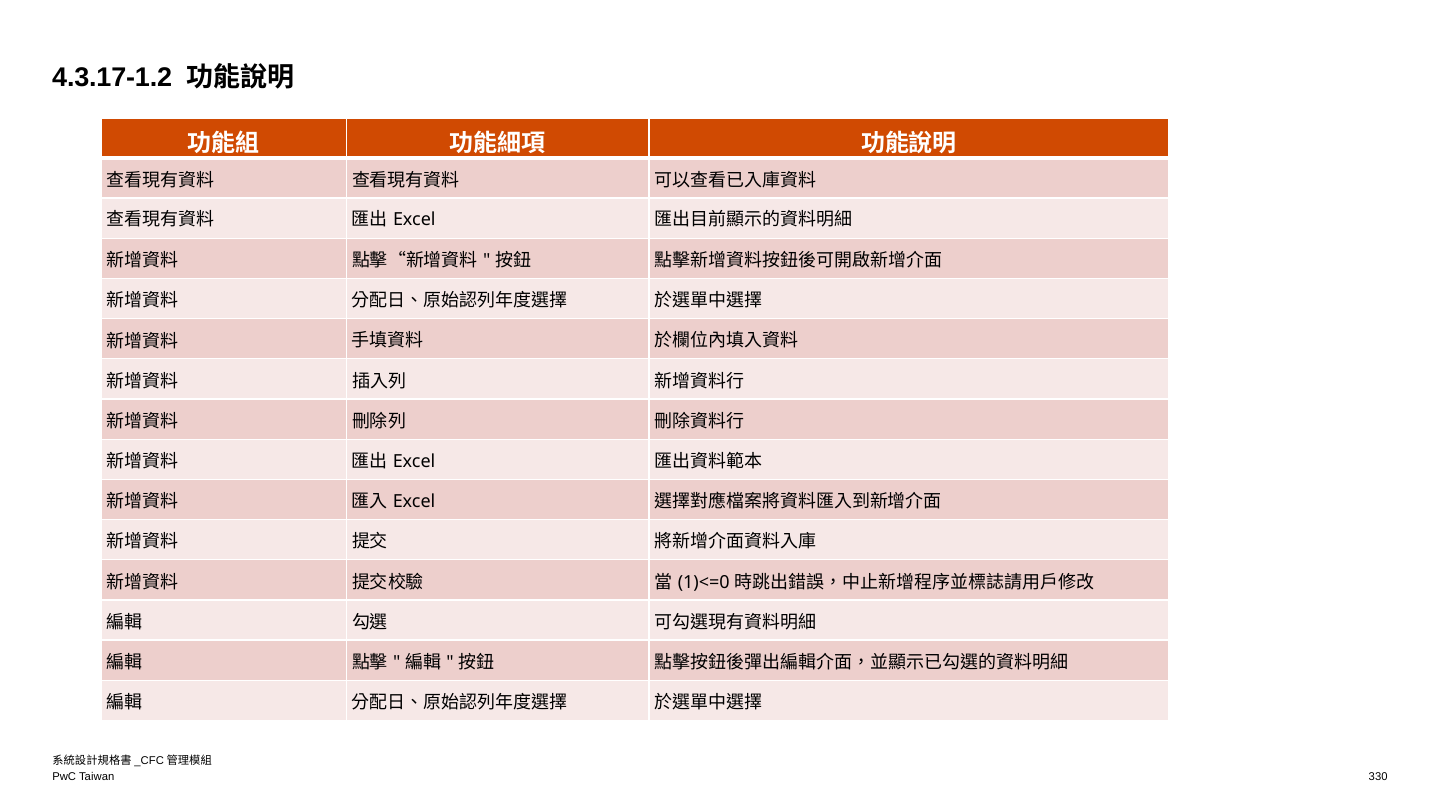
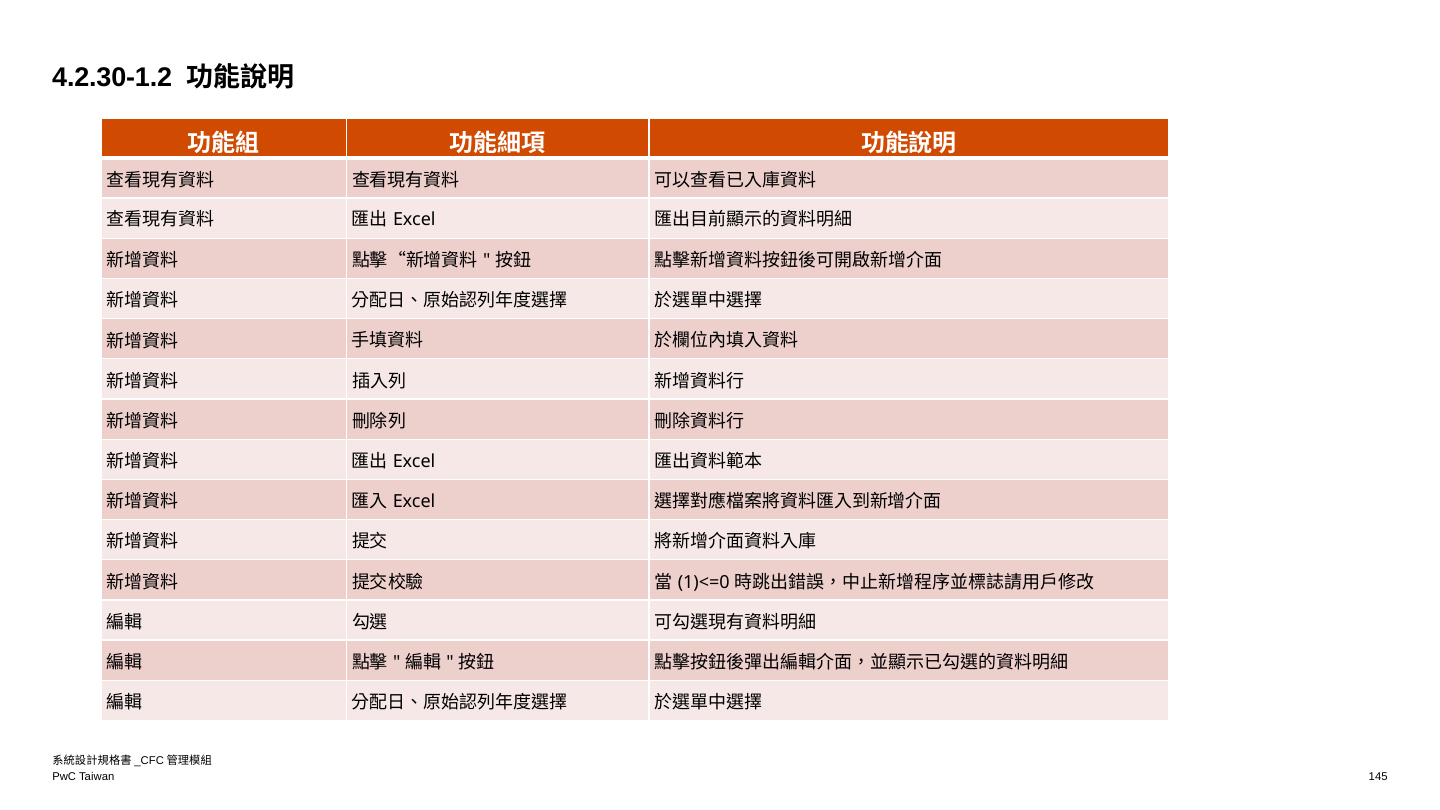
4.3.17-1.2: 4.3.17-1.2 -> 4.2.30-1.2
330: 330 -> 145
